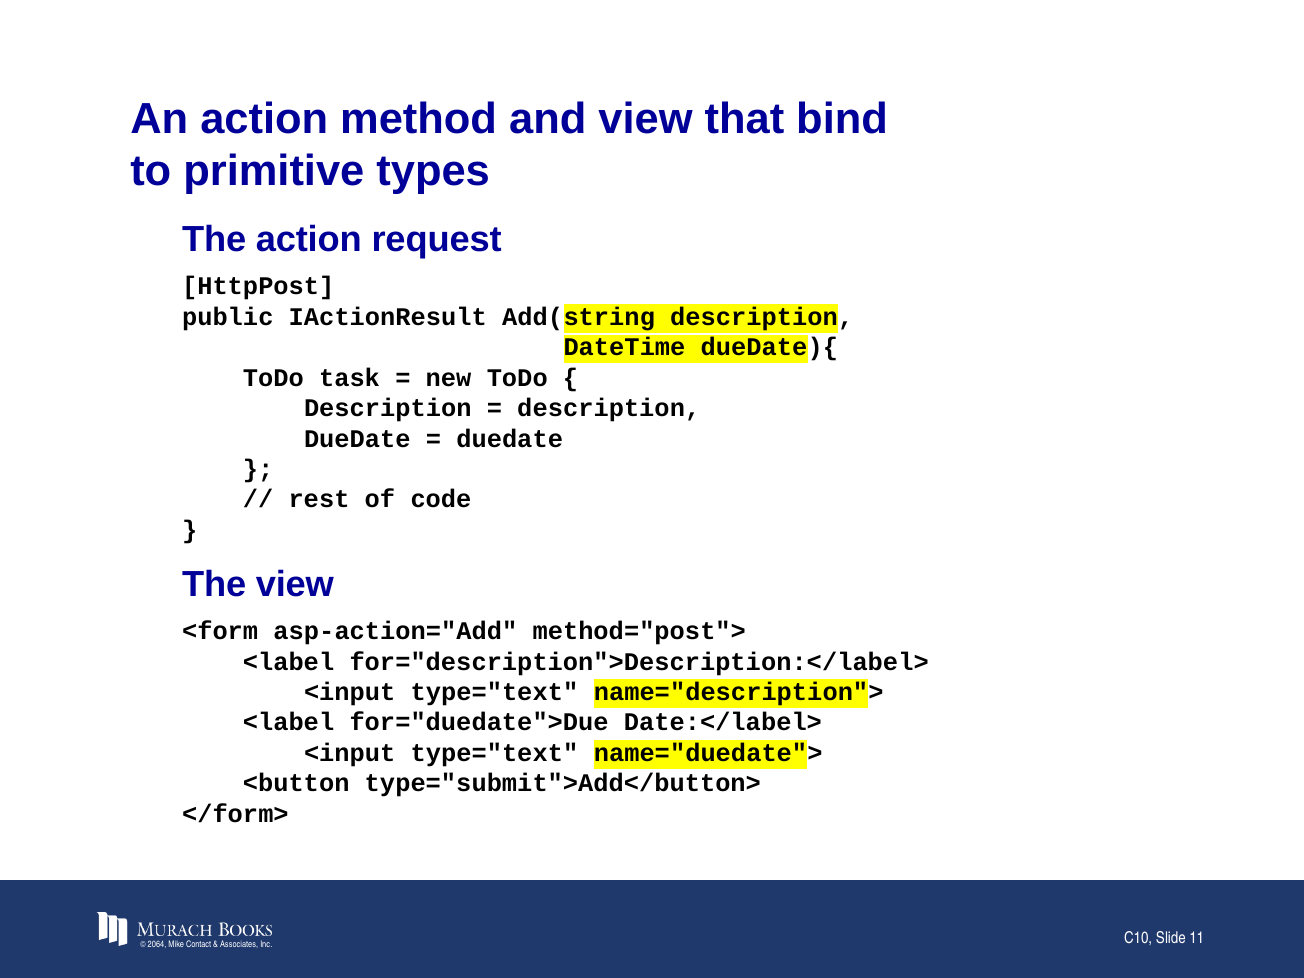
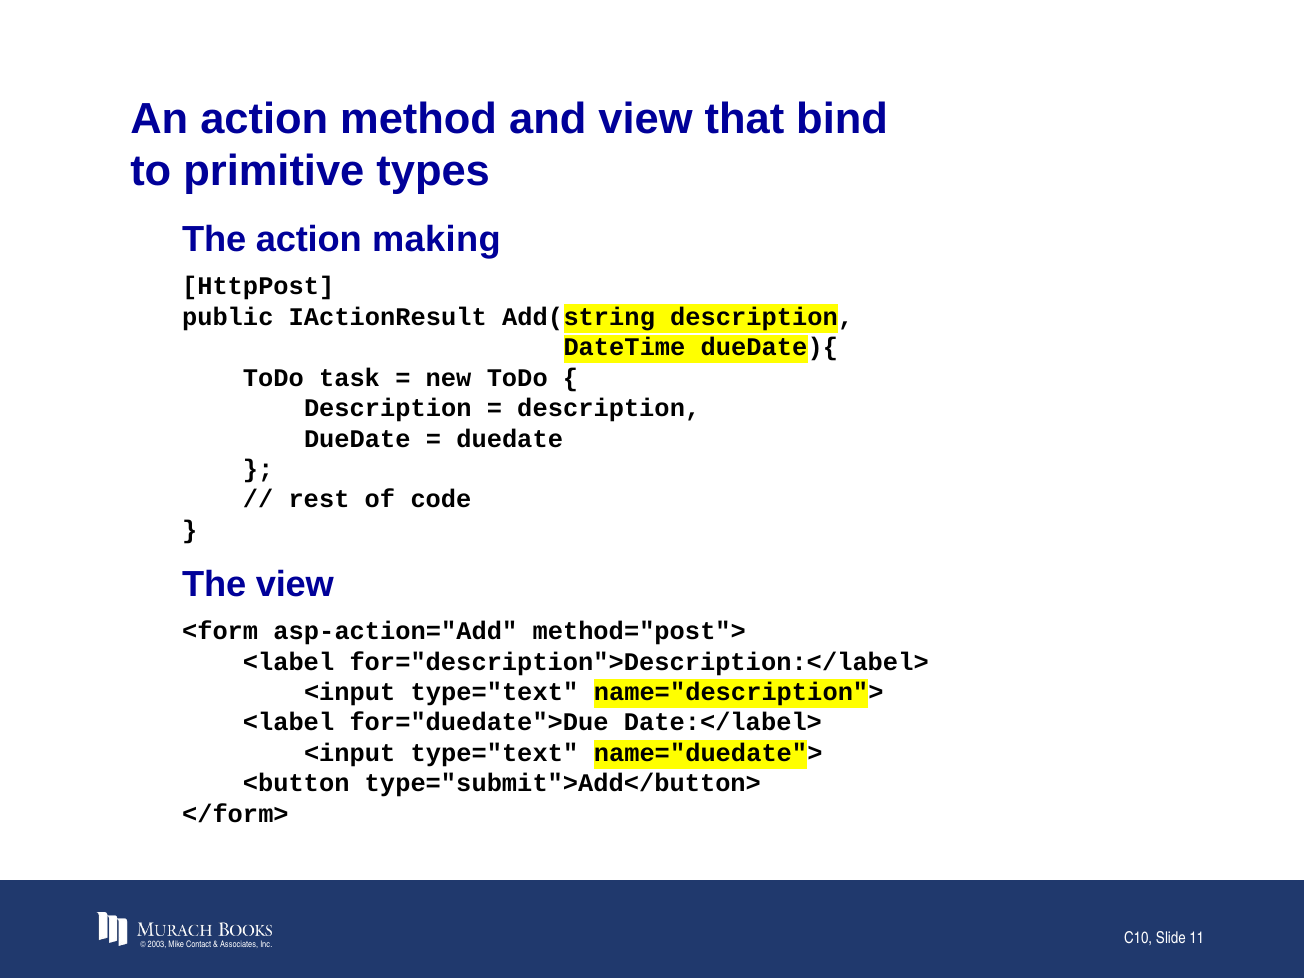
request: request -> making
2064: 2064 -> 2003
